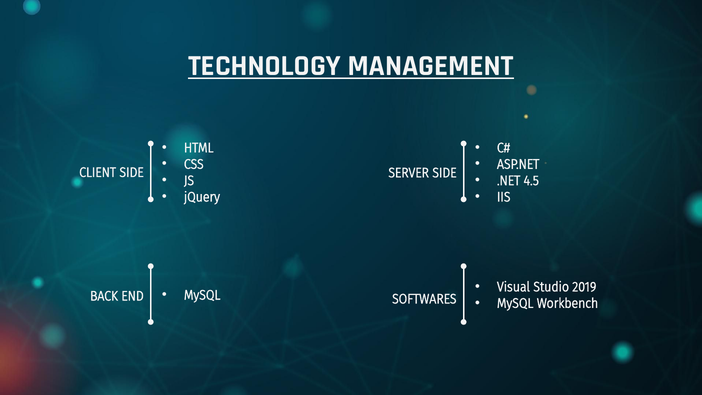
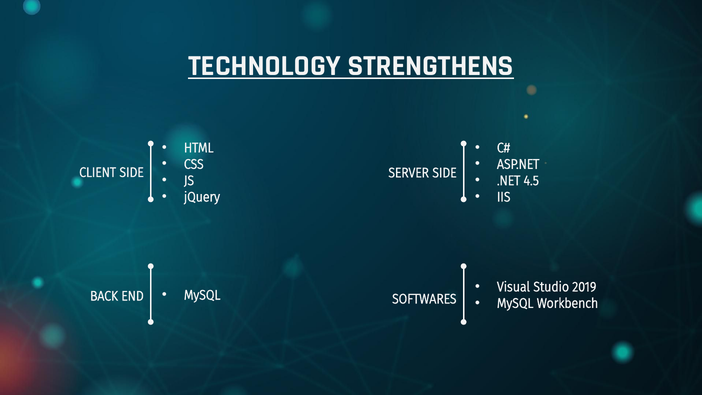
MANAGEMENT: MANAGEMENT -> STRENGTHENS
